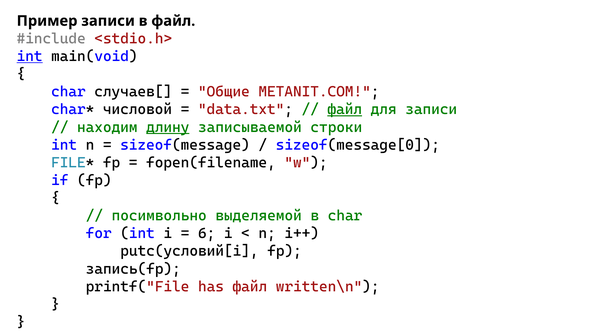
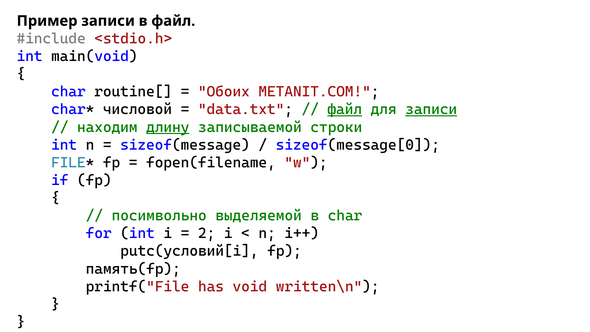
int at (30, 56) underline: present -> none
случаев[: случаев[ -> routine[
Общие: Общие -> Обоих
записи at (431, 109) underline: none -> present
6: 6 -> 2
запись(fp: запись(fp -> память(fp
has файл: файл -> void
